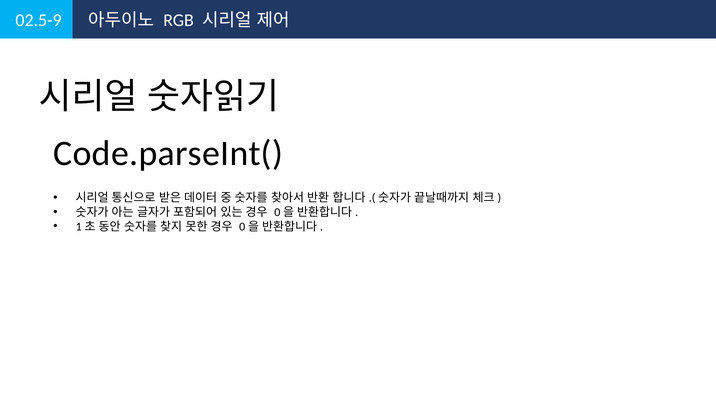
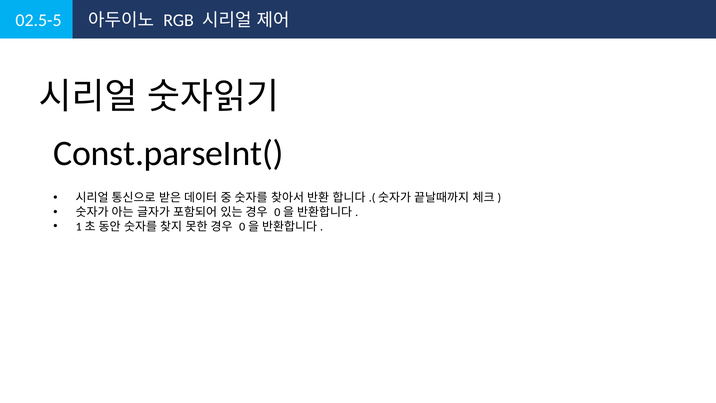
02.5-9: 02.5-9 -> 02.5-5
Code.parseInt(: Code.parseInt( -> Const.parseInt(
